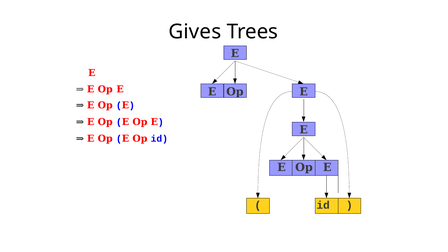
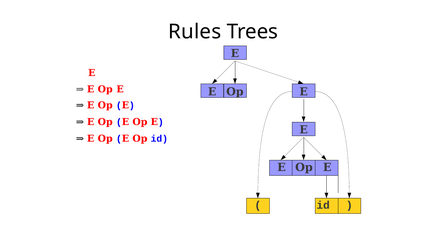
Gives: Gives -> Rules
